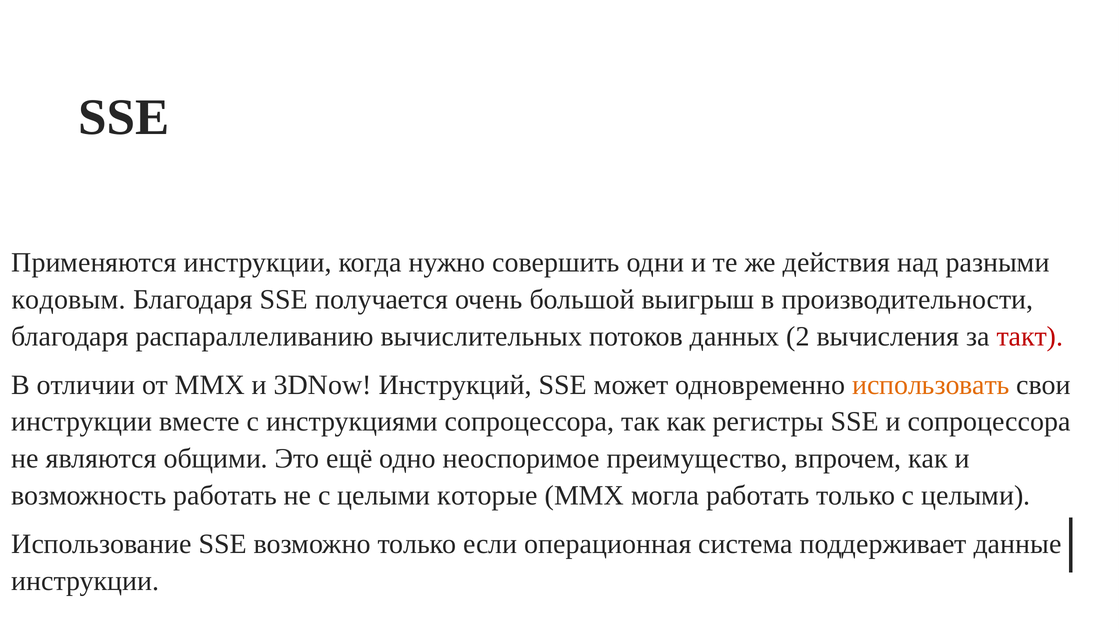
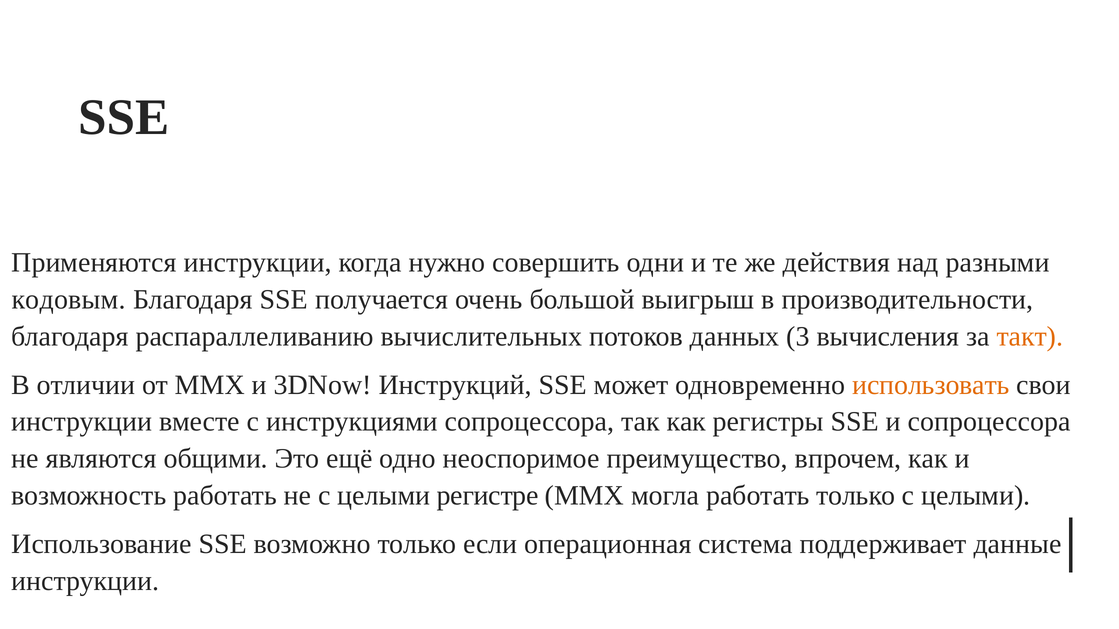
2: 2 -> 3
такт colour: red -> orange
которые: которые -> регистре
